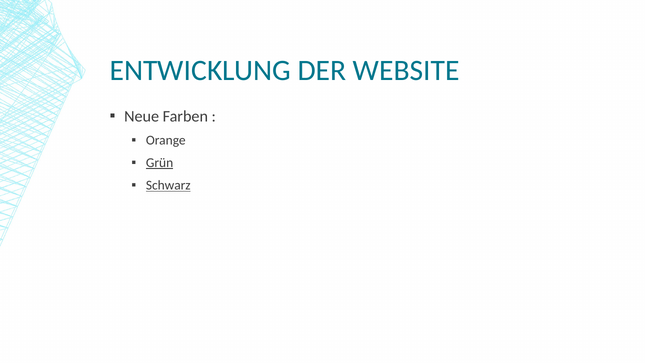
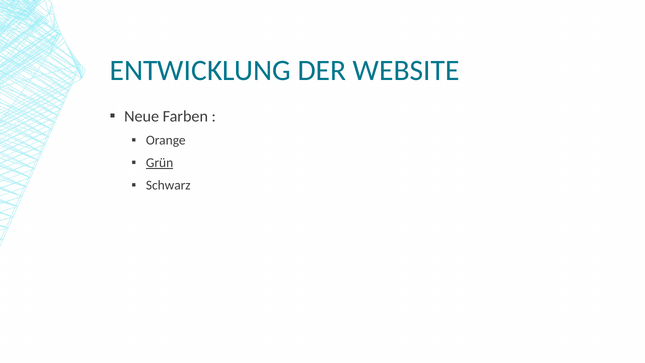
Schwarz underline: present -> none
